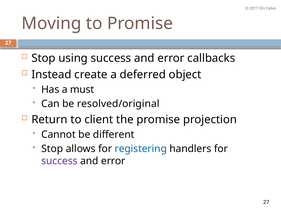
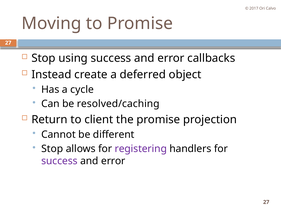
must: must -> cycle
resolved/original: resolved/original -> resolved/caching
registering colour: blue -> purple
